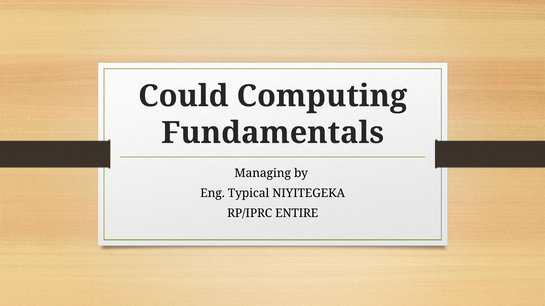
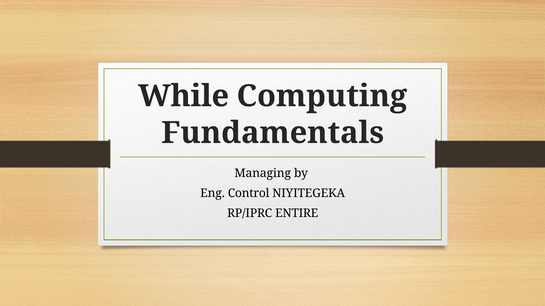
Could: Could -> While
Typical: Typical -> Control
